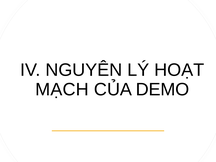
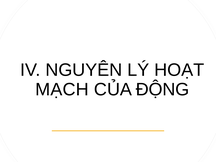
DEMO: DEMO -> ĐỘNG
